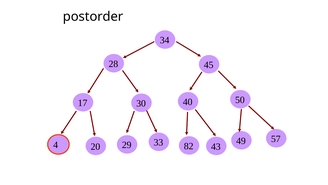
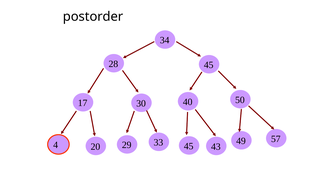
29 82: 82 -> 45
